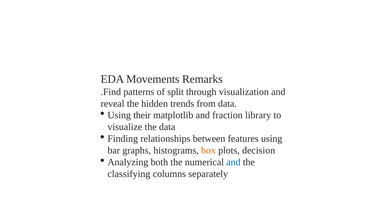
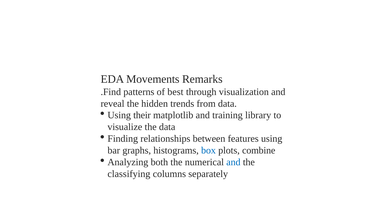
split: split -> best
fraction: fraction -> training
box colour: orange -> blue
decision: decision -> combine
